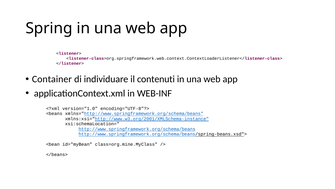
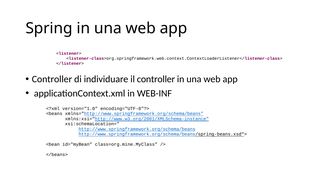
Container at (52, 79): Container -> Controller
il contenuti: contenuti -> controller
